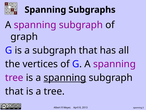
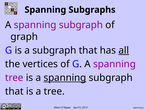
all underline: none -> present
